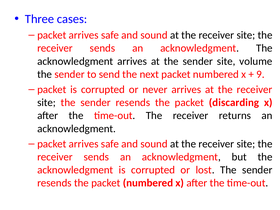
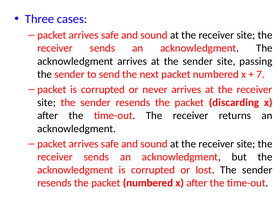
volume: volume -> passing
9: 9 -> 7
